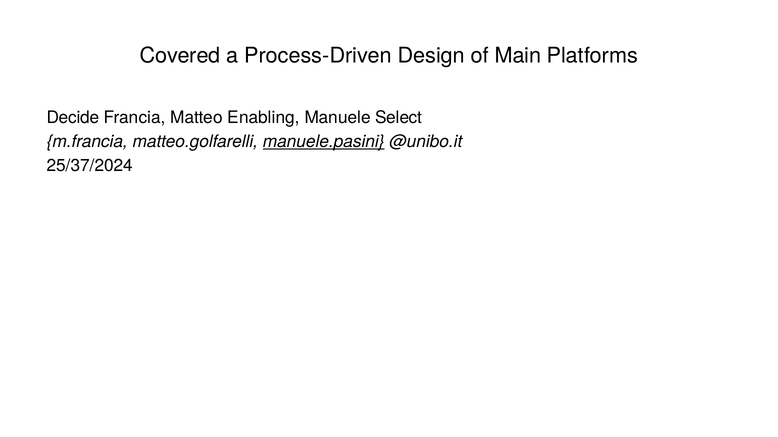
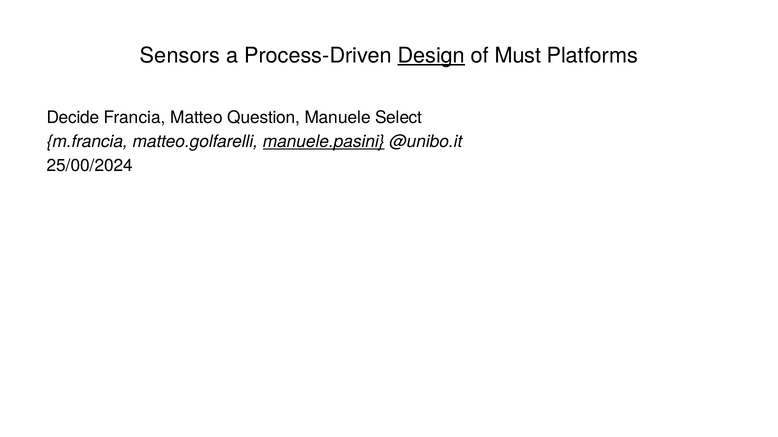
Covered: Covered -> Sensors
Design underline: none -> present
Main: Main -> Must
Enabling: Enabling -> Question
25/37/2024: 25/37/2024 -> 25/00/2024
